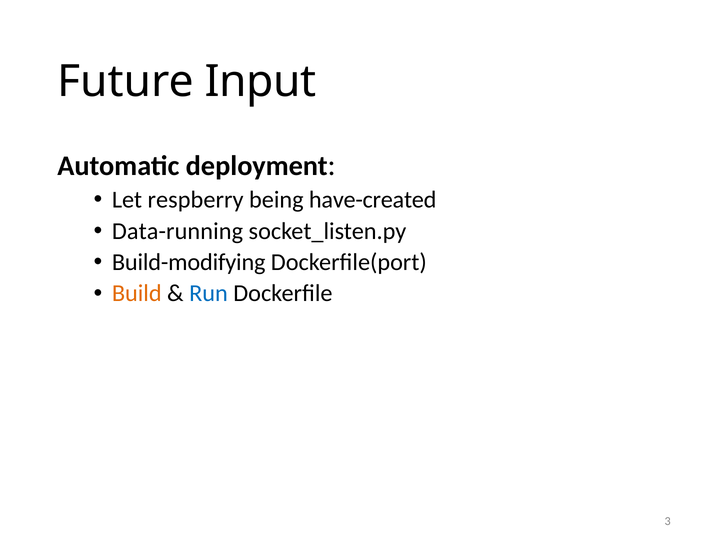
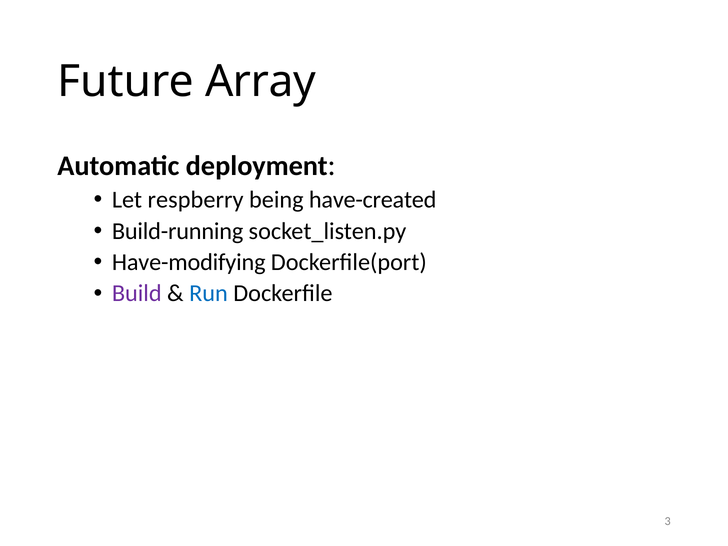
Input: Input -> Array
Data-running: Data-running -> Build-running
Build-modifying: Build-modifying -> Have-modifying
Build colour: orange -> purple
